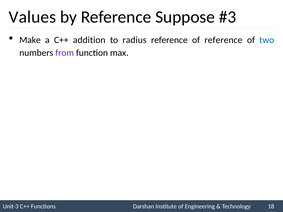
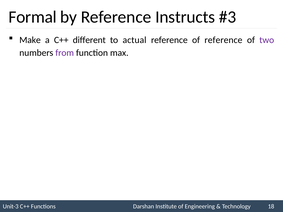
Values: Values -> Formal
Suppose: Suppose -> Instructs
addition: addition -> different
radius: radius -> actual
two colour: blue -> purple
